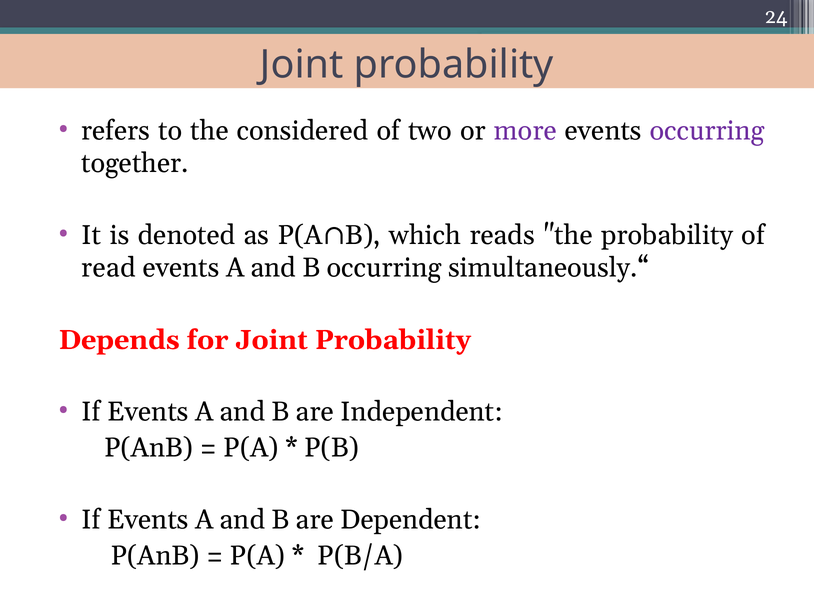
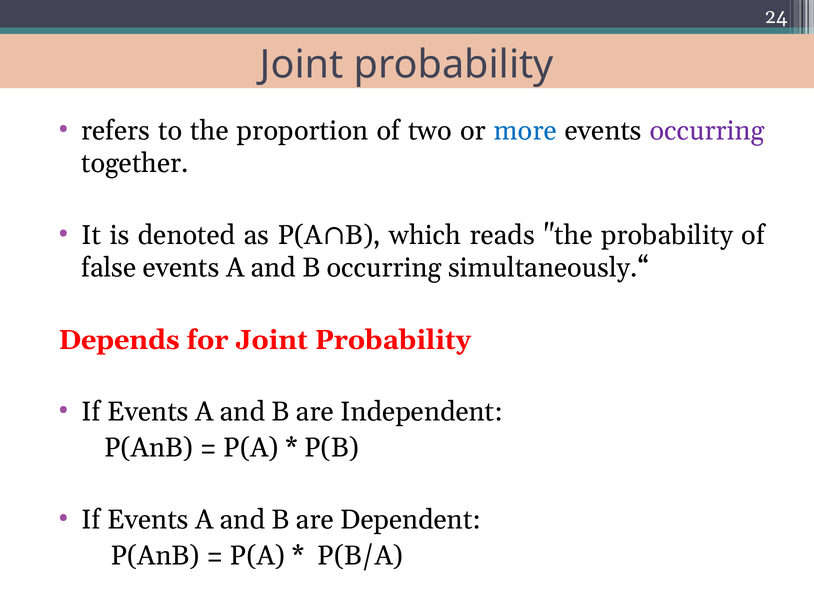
considered: considered -> proportion
more colour: purple -> blue
read: read -> false
